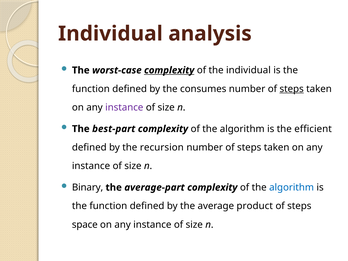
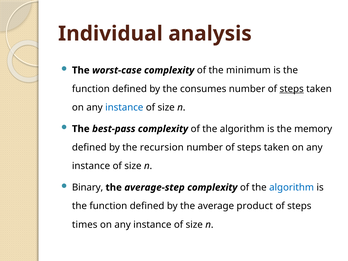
complexity at (169, 70) underline: present -> none
the individual: individual -> minimum
instance at (124, 107) colour: purple -> blue
best-part: best-part -> best-pass
efficient: efficient -> memory
average-part: average-part -> average-step
space: space -> times
